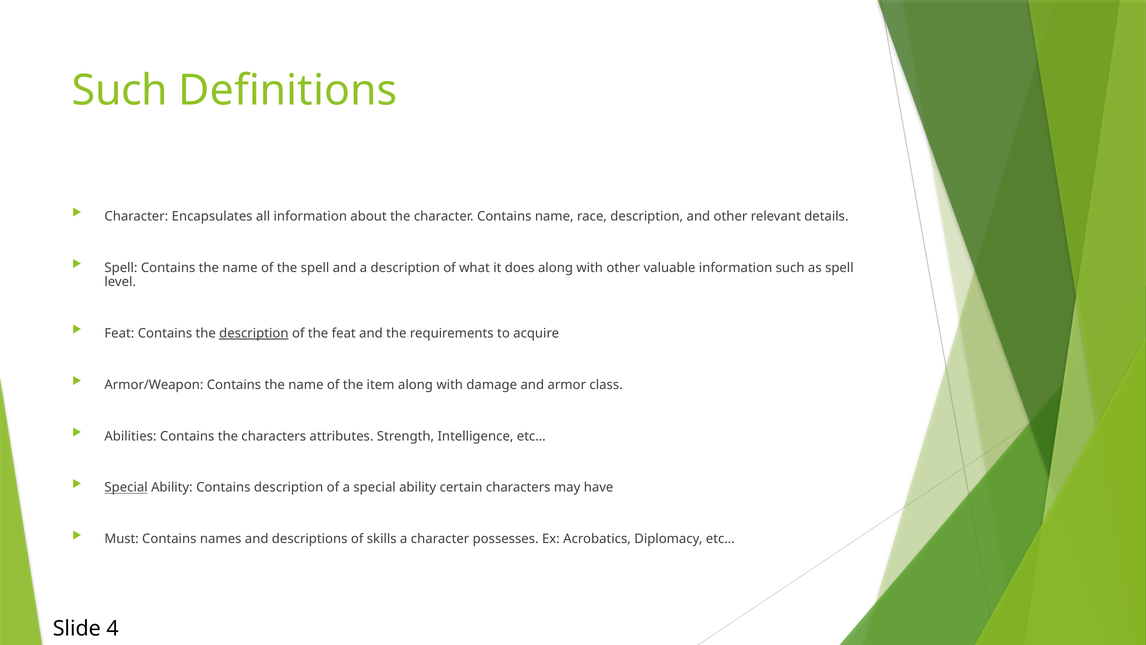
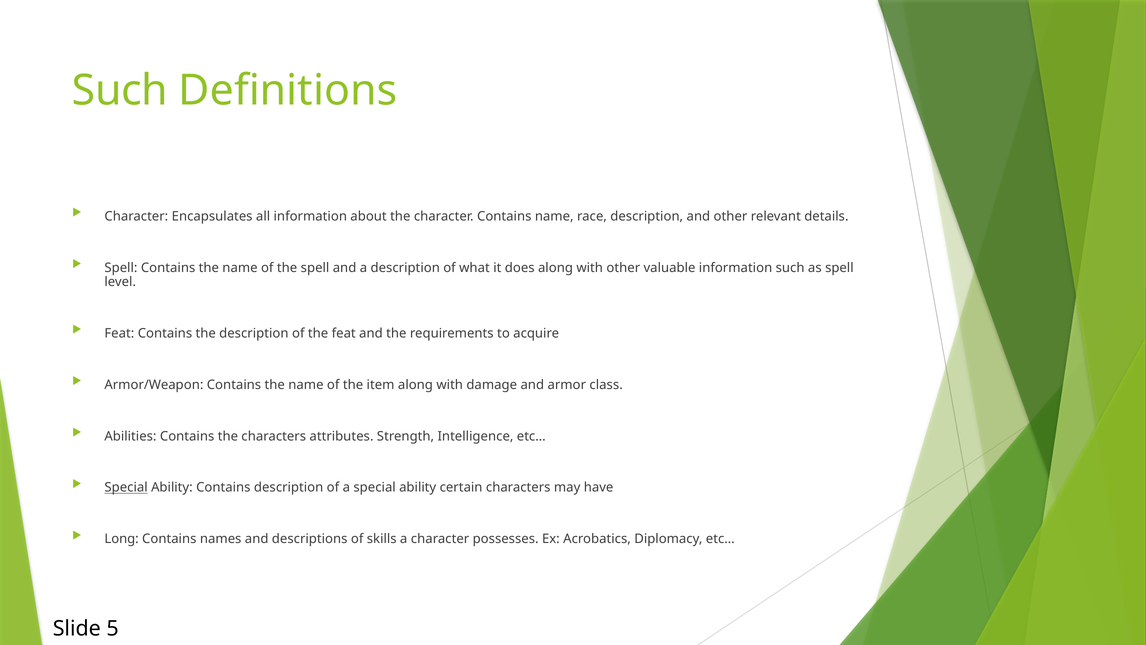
description at (254, 333) underline: present -> none
Must: Must -> Long
4: 4 -> 5
